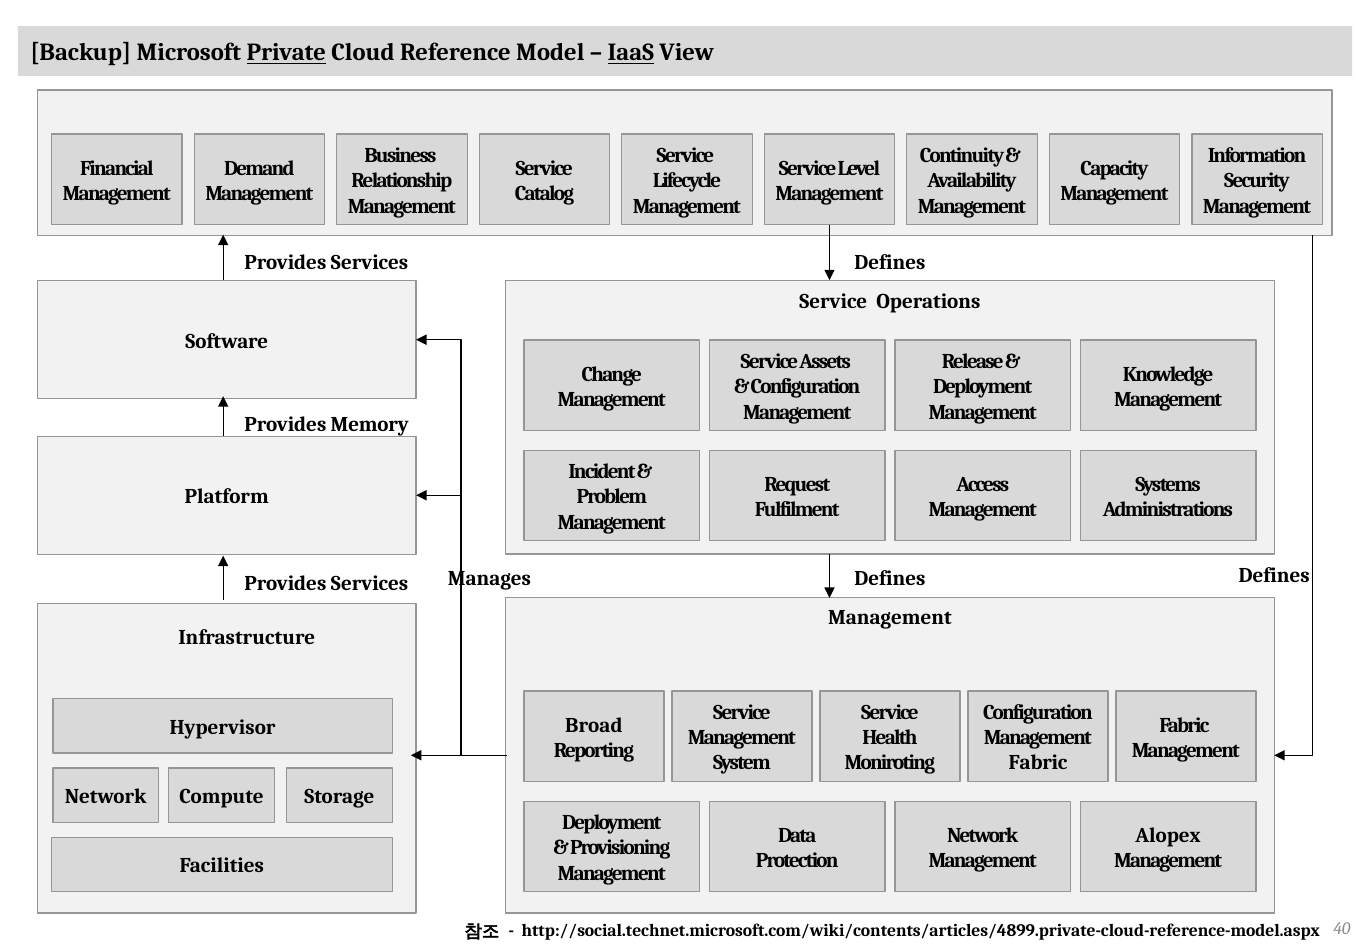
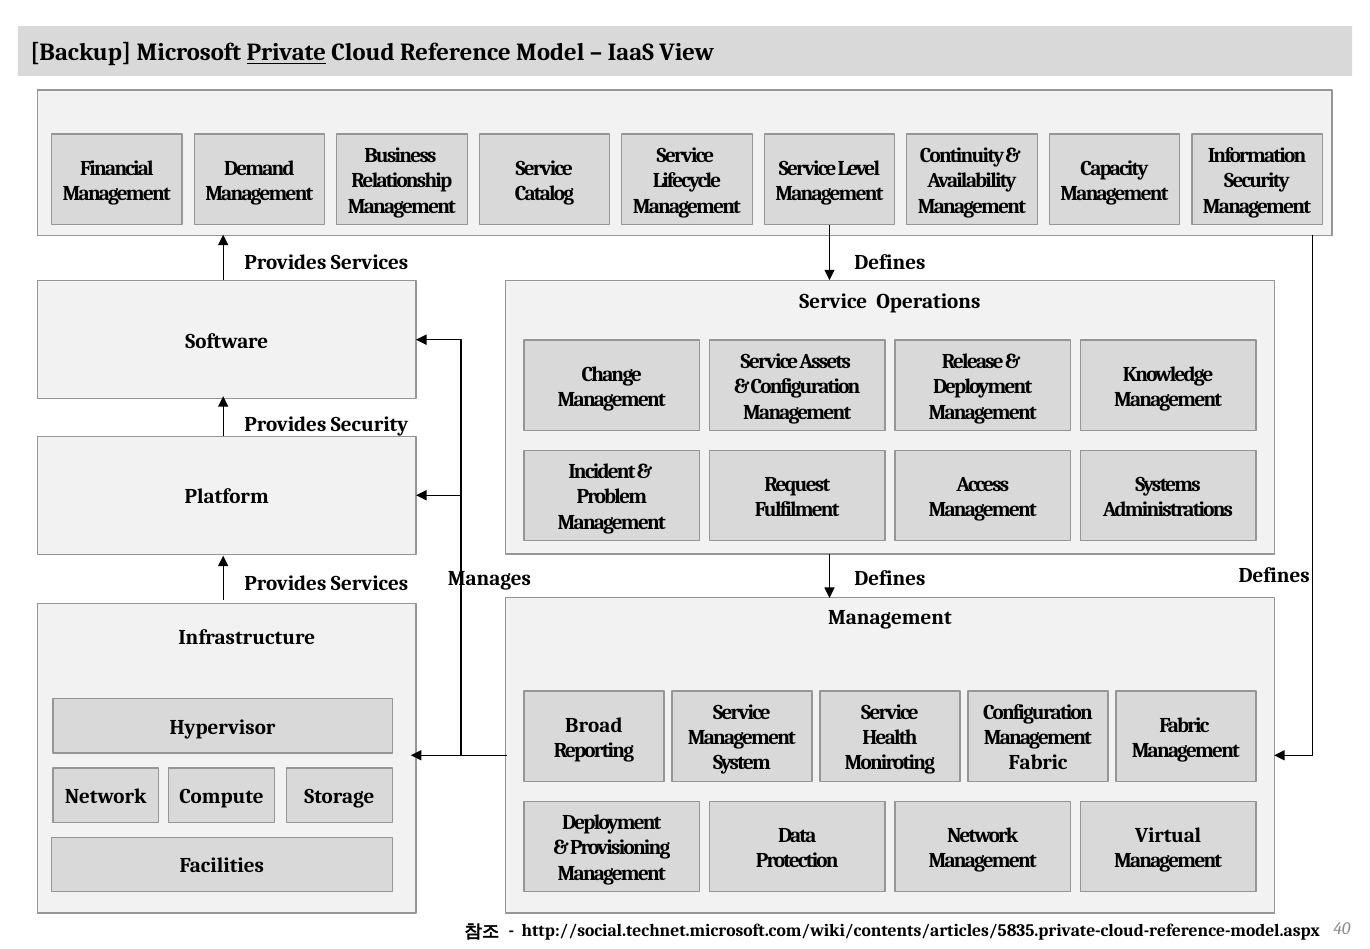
IaaS underline: present -> none
Provides Memory: Memory -> Security
Alopex: Alopex -> Virtual
http://social.technet.microsoft.com/wiki/contents/articles/4899.private-cloud-reference-model.aspx: http://social.technet.microsoft.com/wiki/contents/articles/4899.private-cloud-reference-model.aspx -> http://social.technet.microsoft.com/wiki/contents/articles/5835.private-cloud-reference-model.aspx
